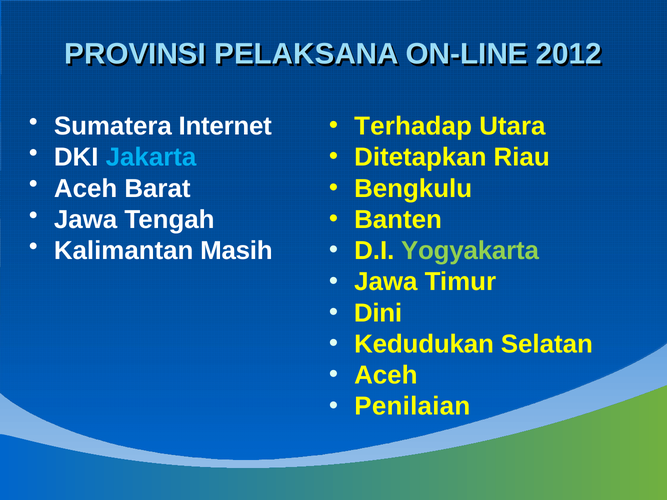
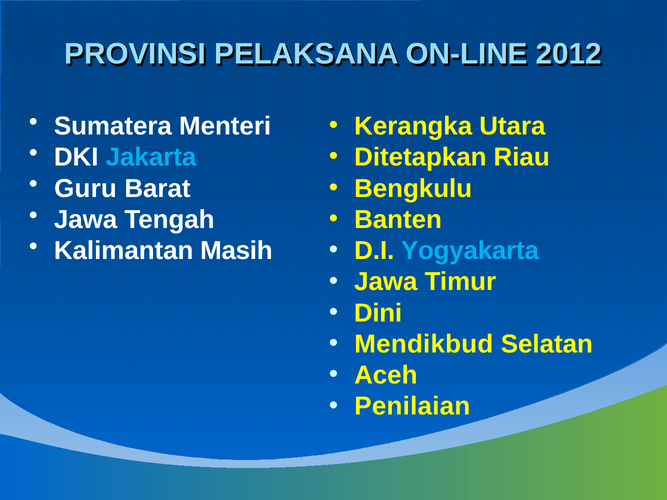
Internet: Internet -> Menteri
Terhadap: Terhadap -> Kerangka
Aceh at (86, 189): Aceh -> Guru
Yogyakarta colour: light green -> light blue
Kedudukan: Kedudukan -> Mendikbud
